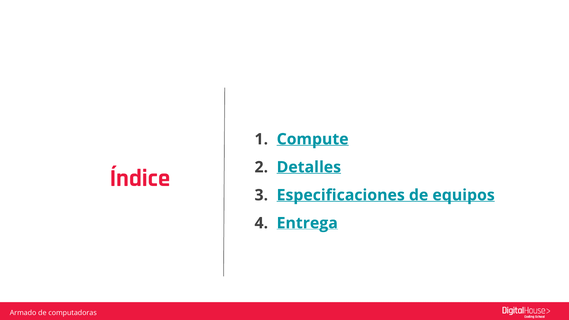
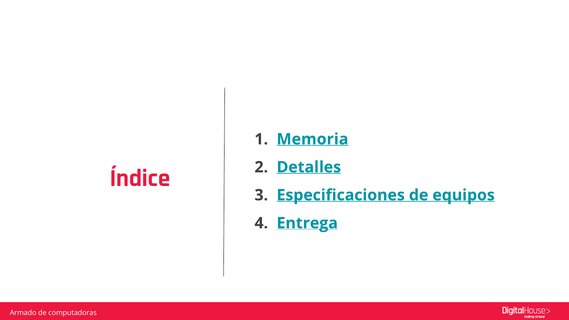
Compute: Compute -> Memoria
